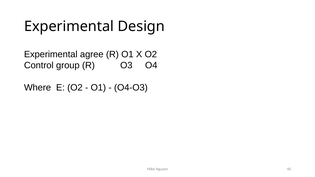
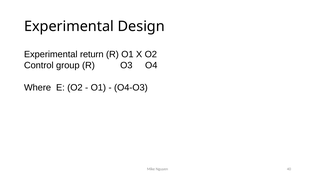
agree: agree -> return
